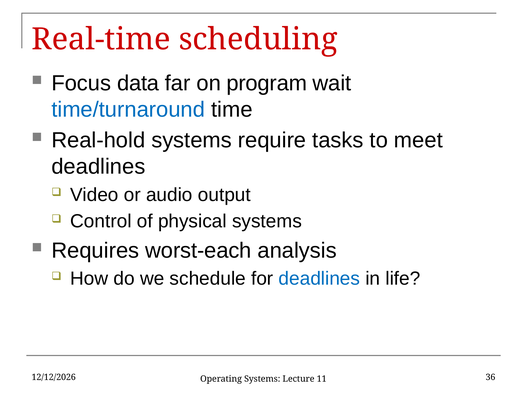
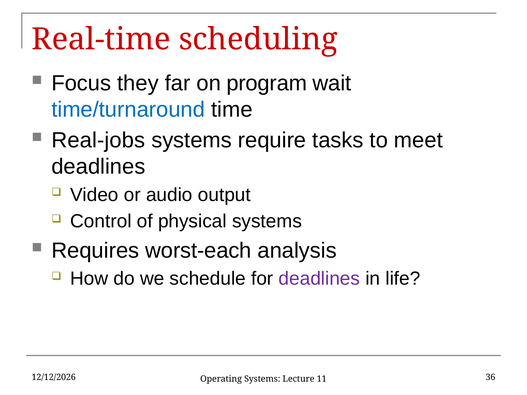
data: data -> they
Real-hold: Real-hold -> Real-jobs
deadlines at (319, 279) colour: blue -> purple
